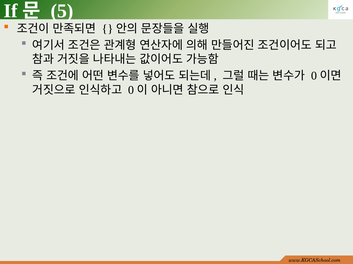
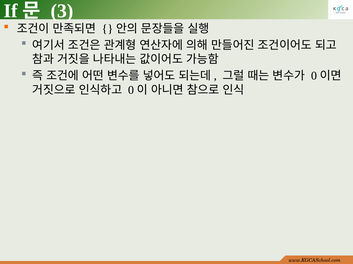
5: 5 -> 3
